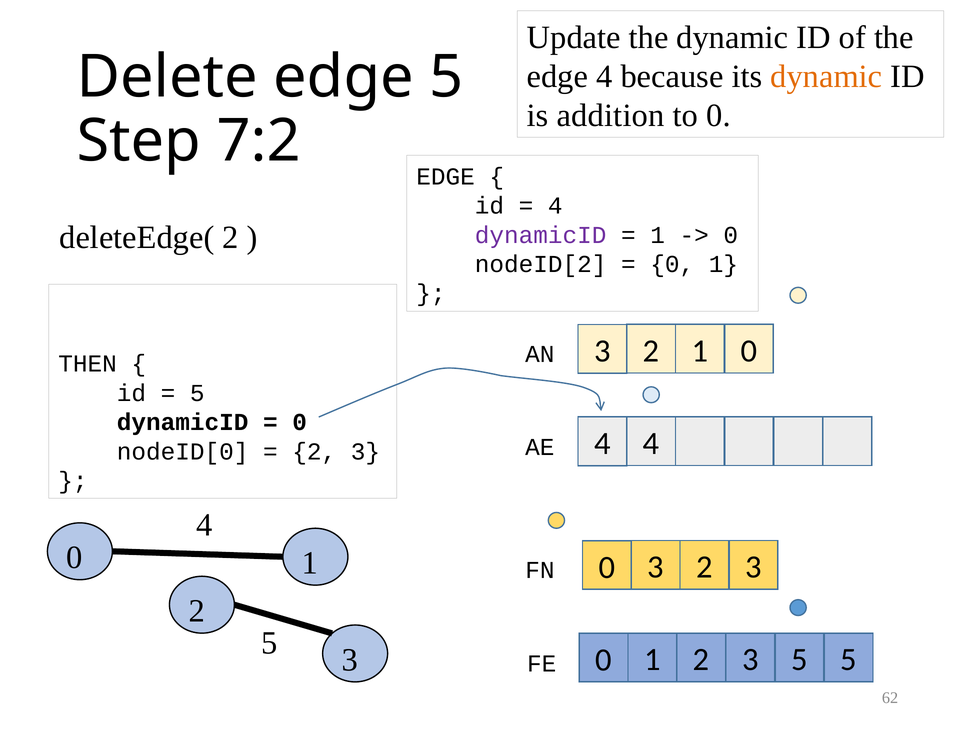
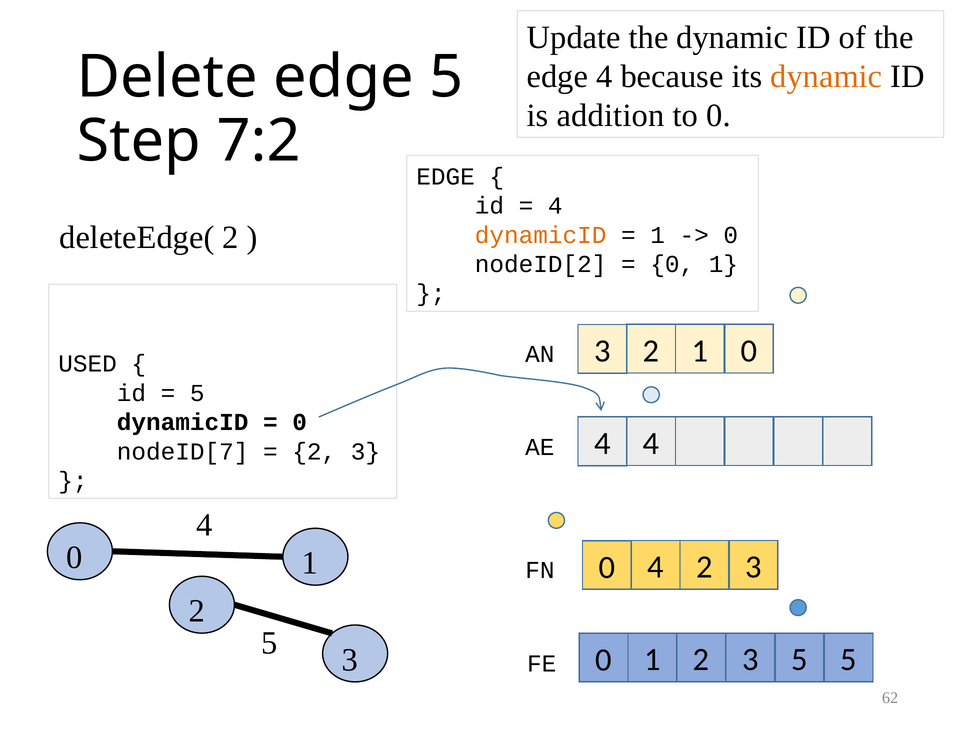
dynamicID at (541, 235) colour: purple -> orange
THEN: THEN -> USED
nodeID[0: nodeID[0 -> nodeID[7
3 at (656, 567): 3 -> 4
